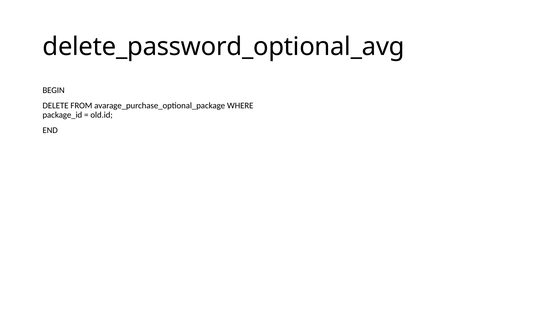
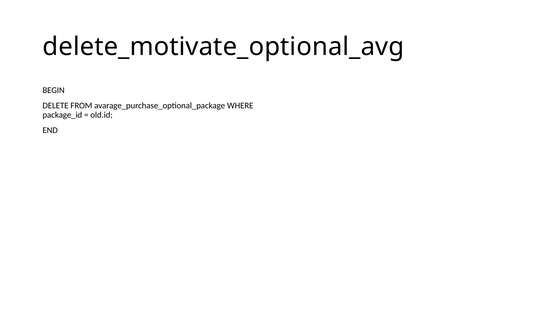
delete_password_optional_avg: delete_password_optional_avg -> delete_motivate_optional_avg
